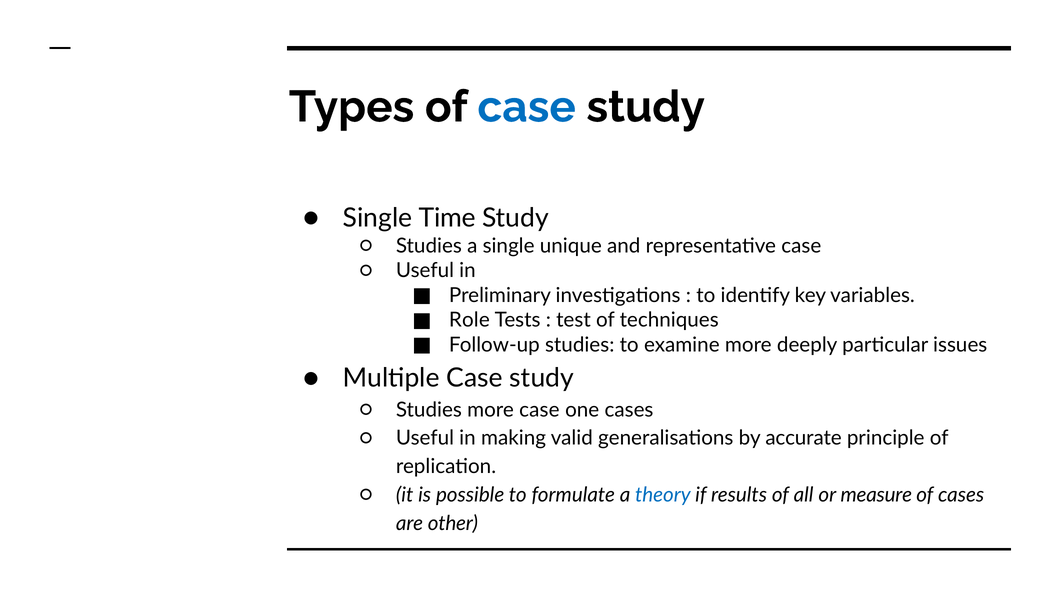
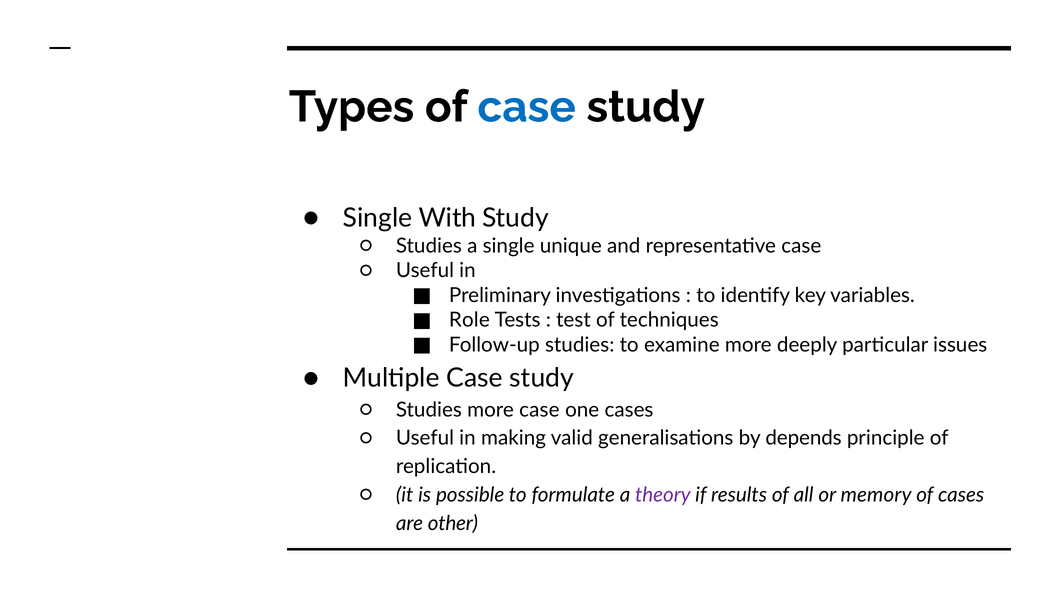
Time: Time -> With
accurate: accurate -> depends
theory colour: blue -> purple
measure: measure -> memory
